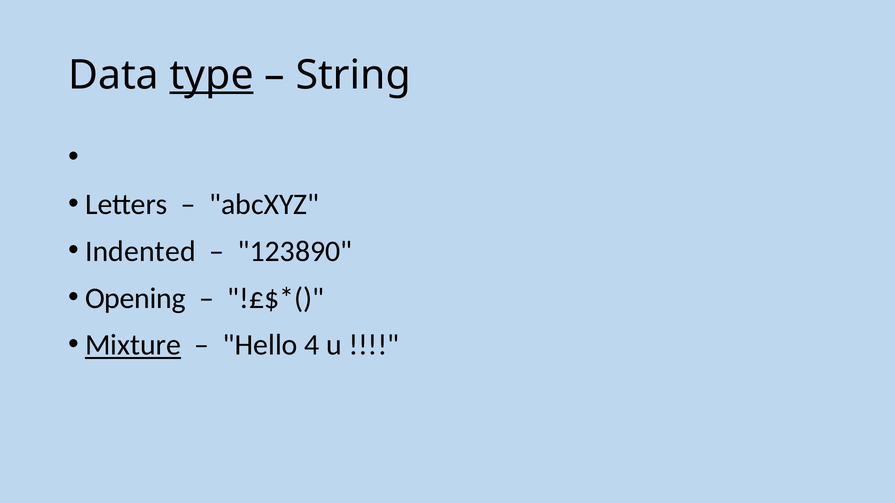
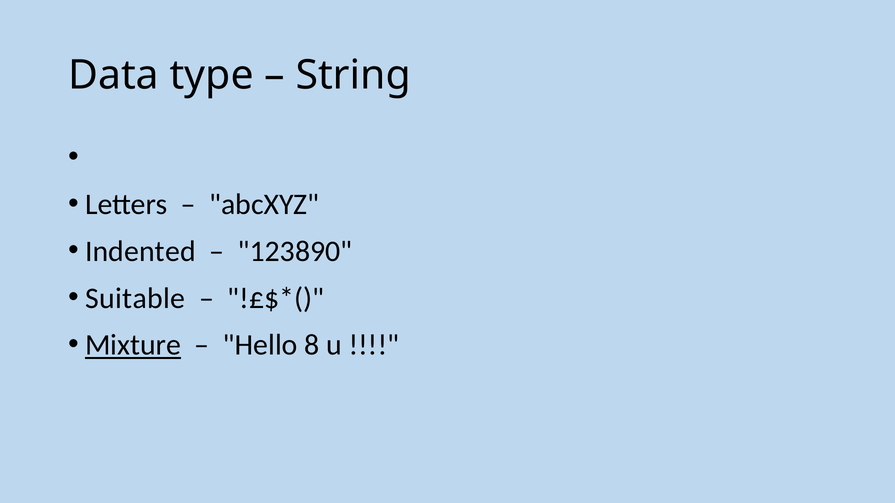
type underline: present -> none
Opening: Opening -> Suitable
4: 4 -> 8
